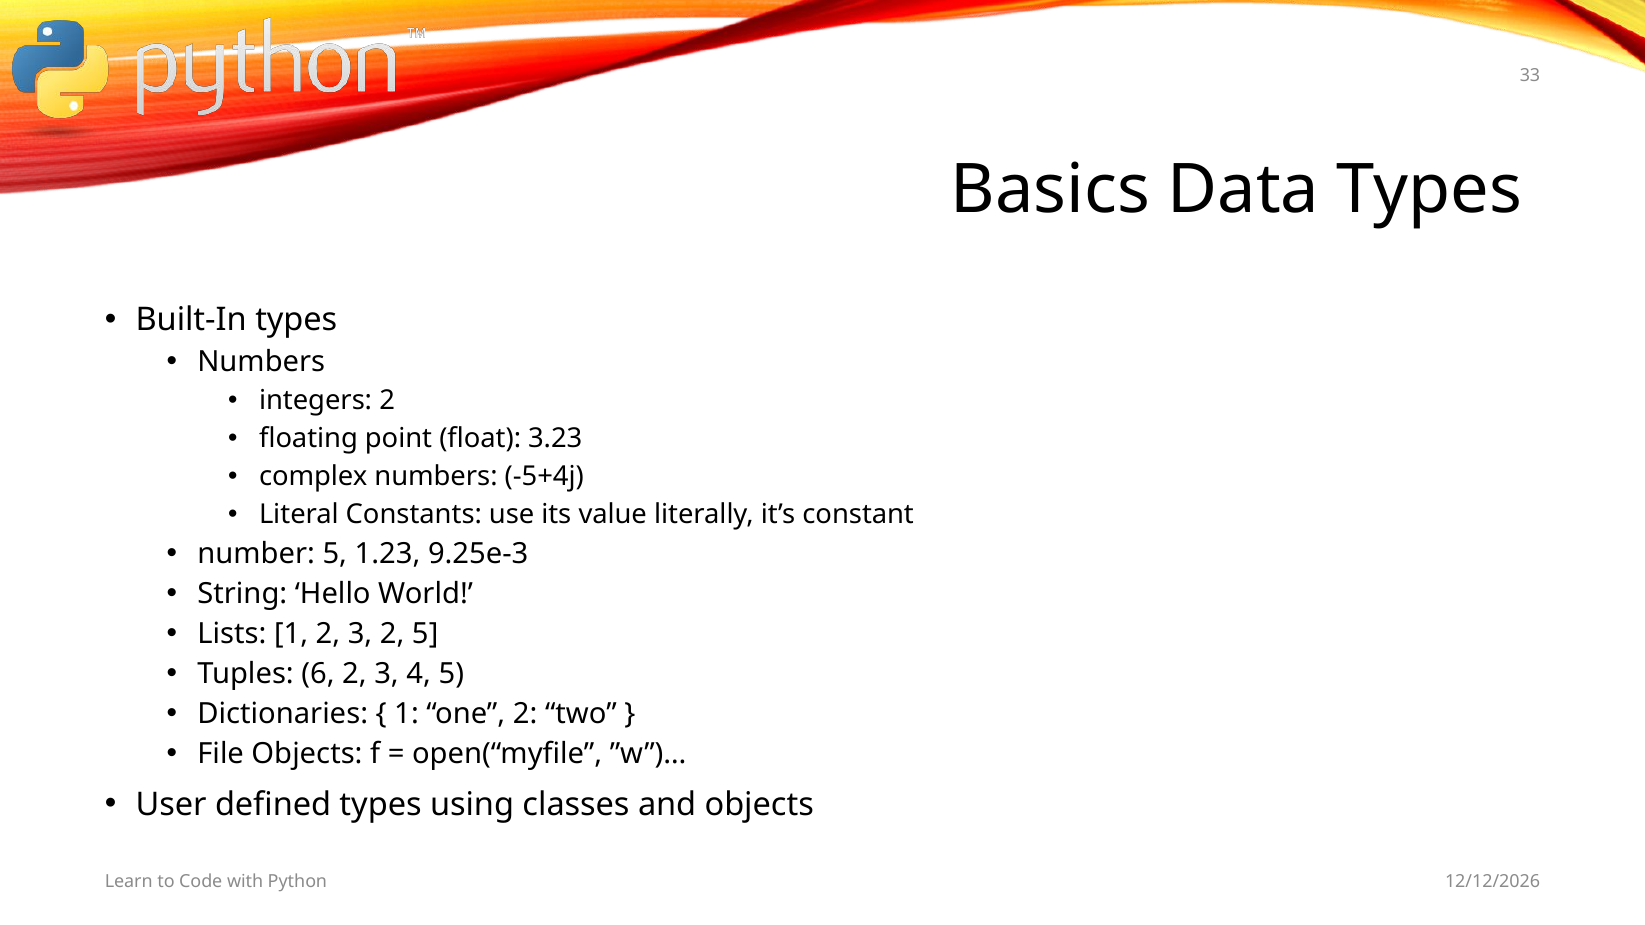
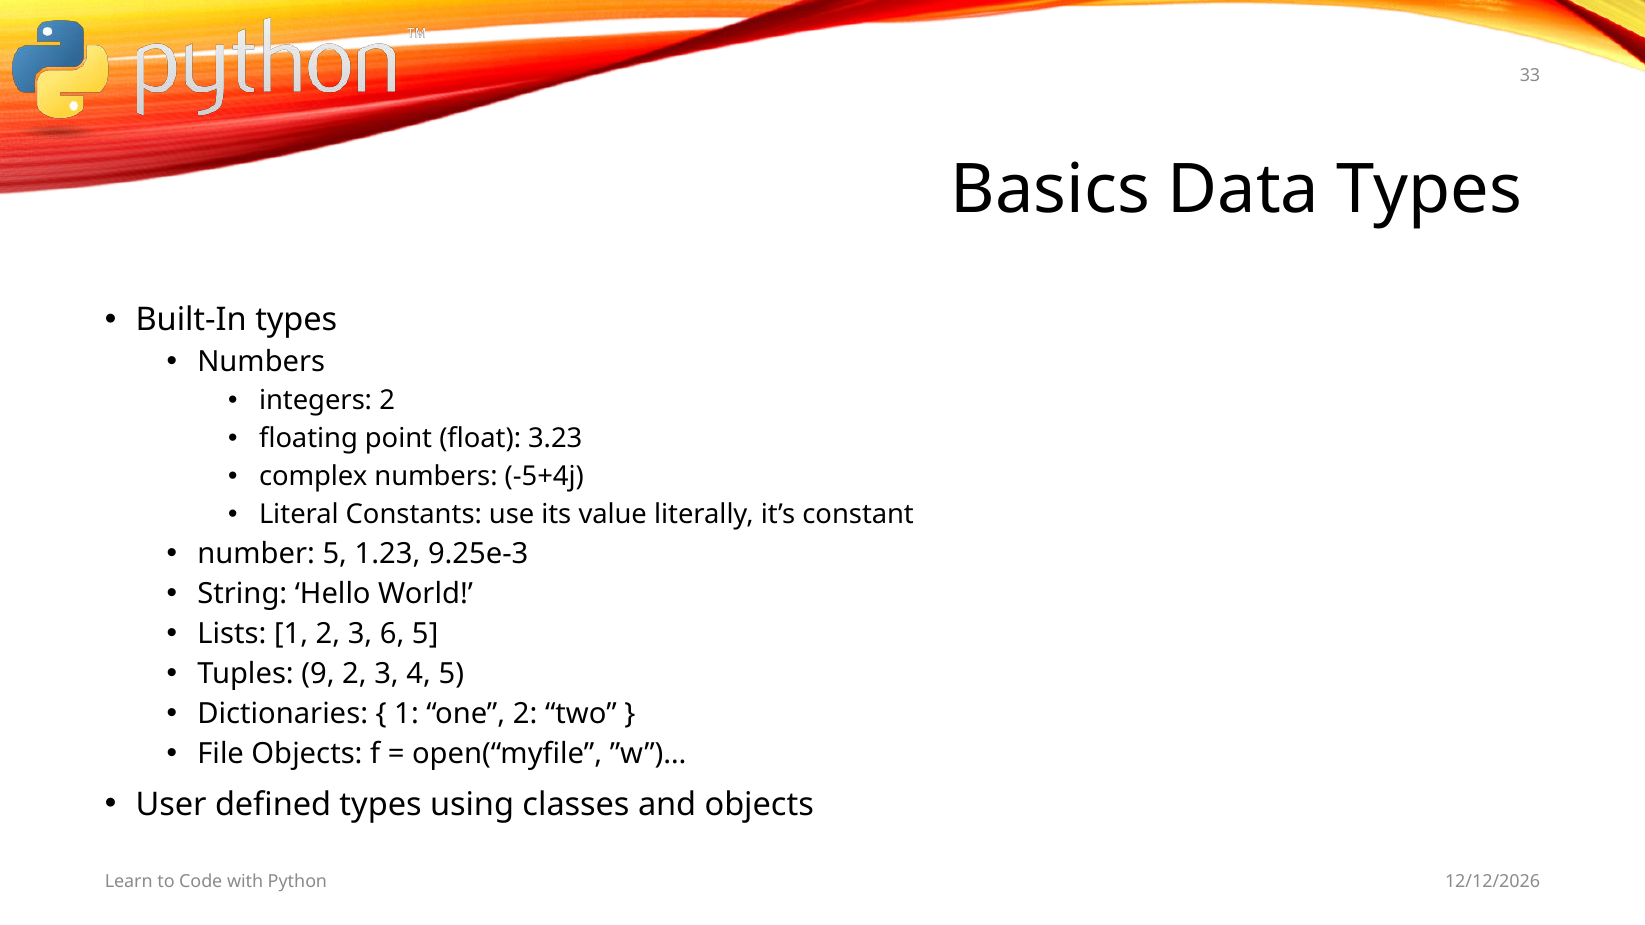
3 2: 2 -> 6
6: 6 -> 9
